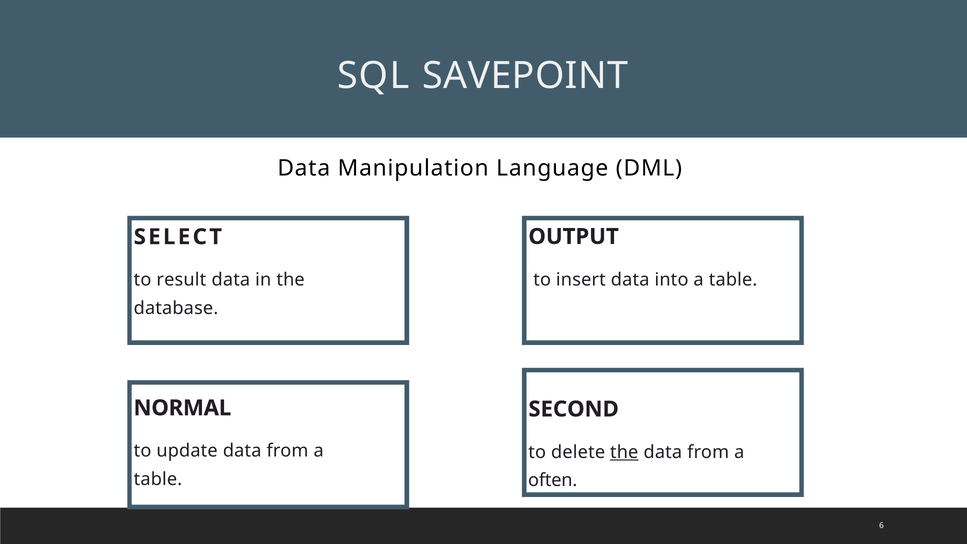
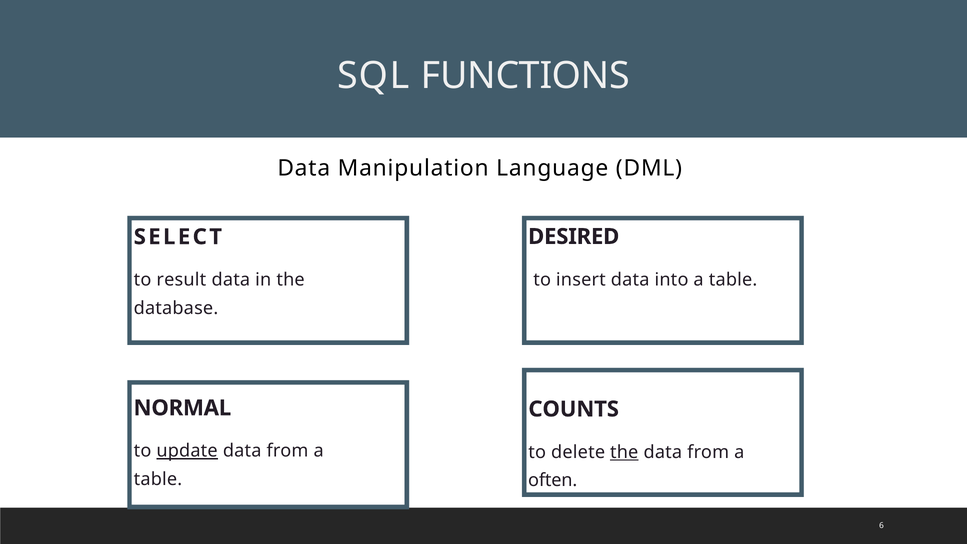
SAVEPOINT: SAVEPOINT -> FUNCTIONS
OUTPUT: OUTPUT -> DESIRED
SECOND: SECOND -> COUNTS
update underline: none -> present
